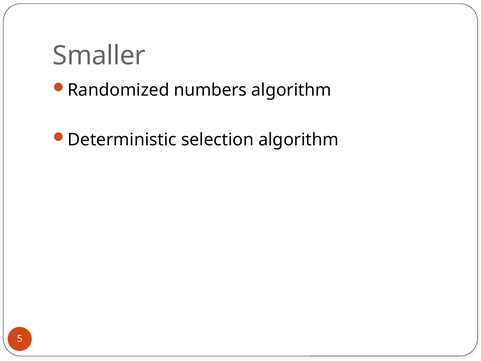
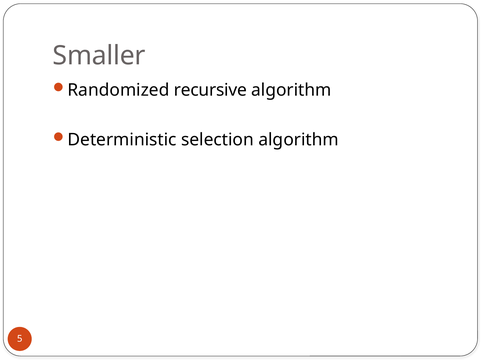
numbers: numbers -> recursive
